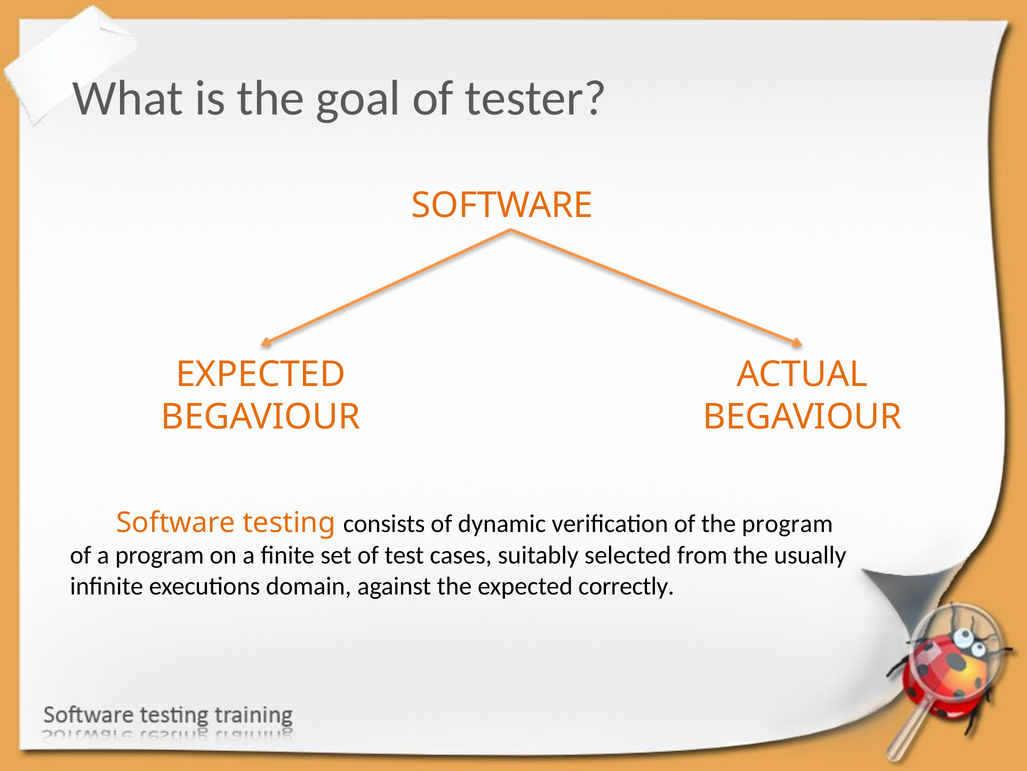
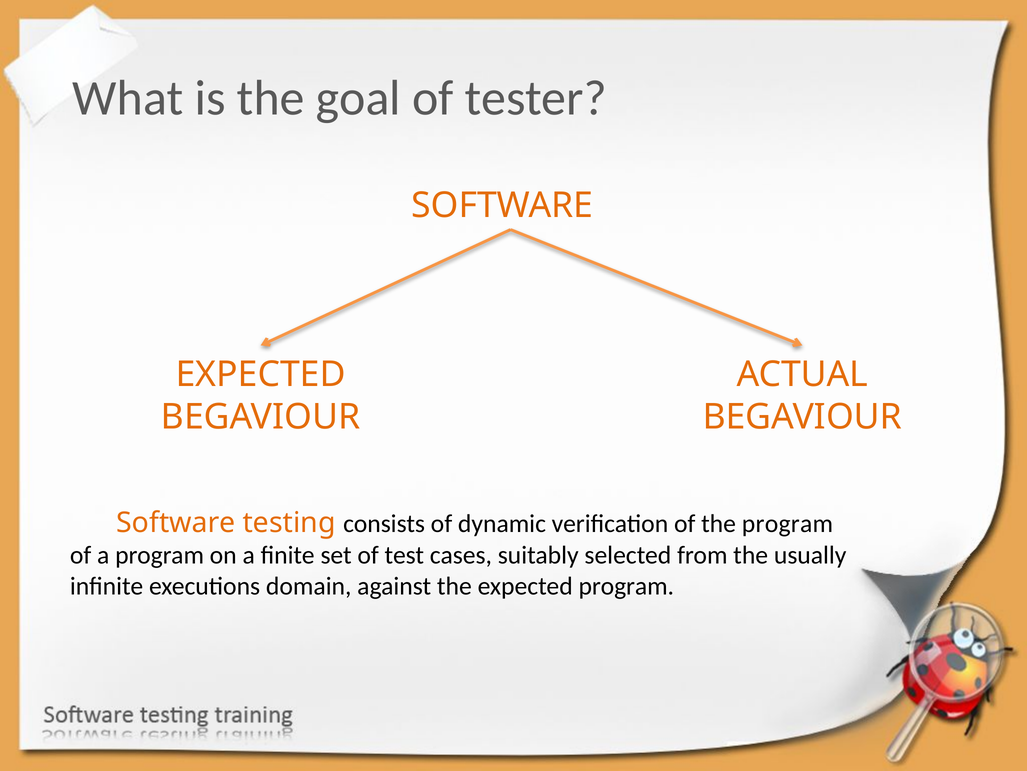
expected correctly: correctly -> program
